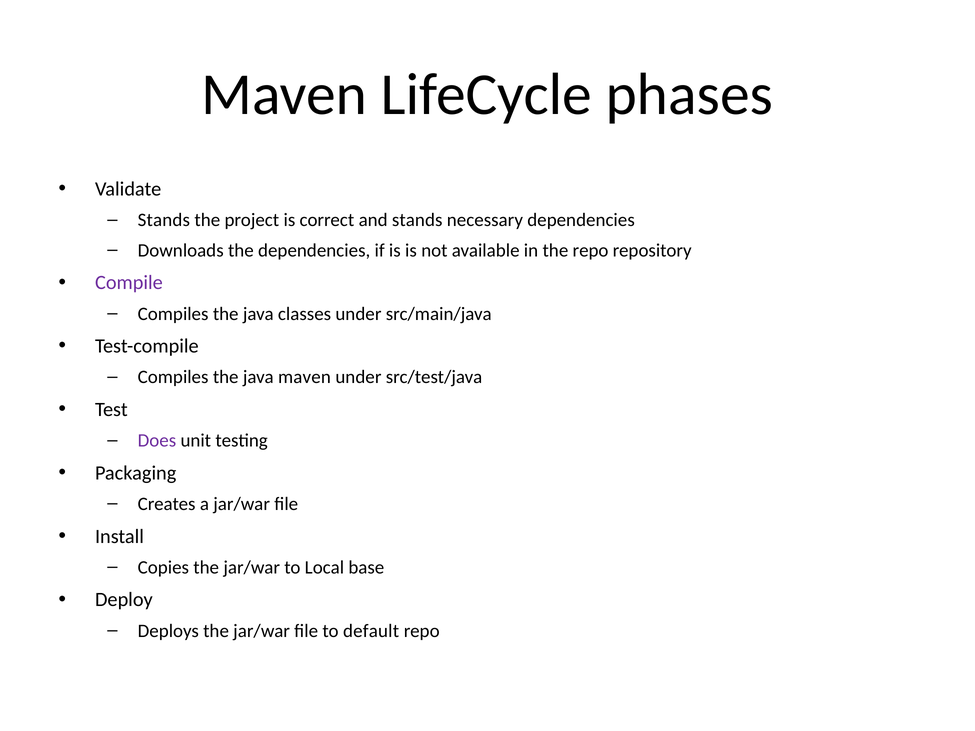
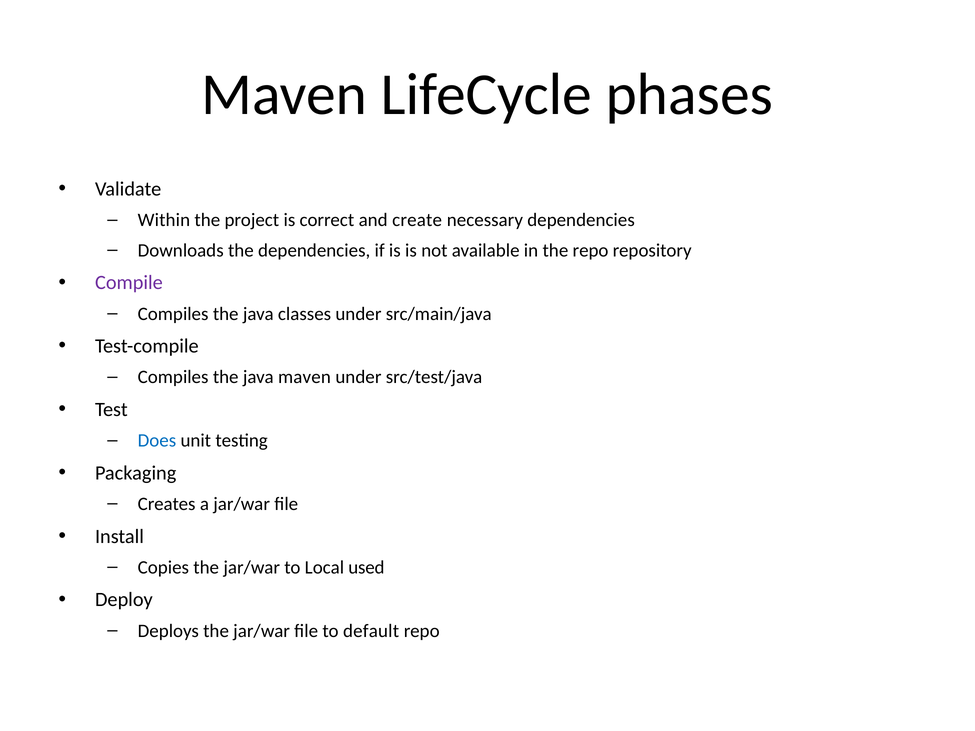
Stands at (164, 220): Stands -> Within
and stands: stands -> create
Does colour: purple -> blue
base: base -> used
